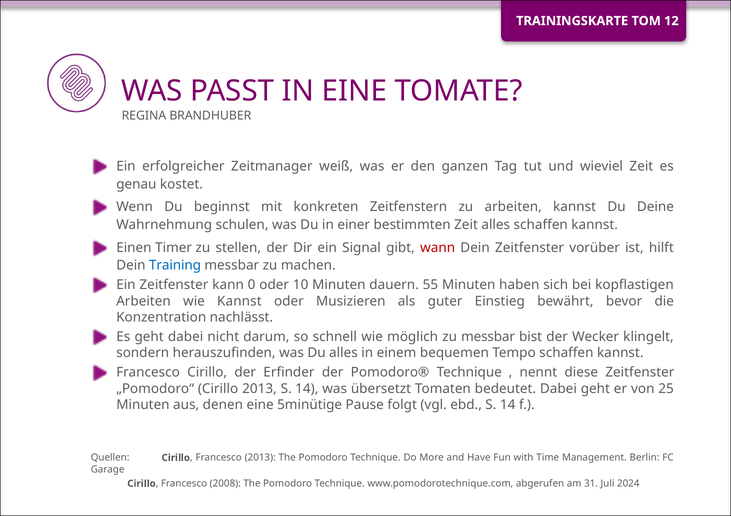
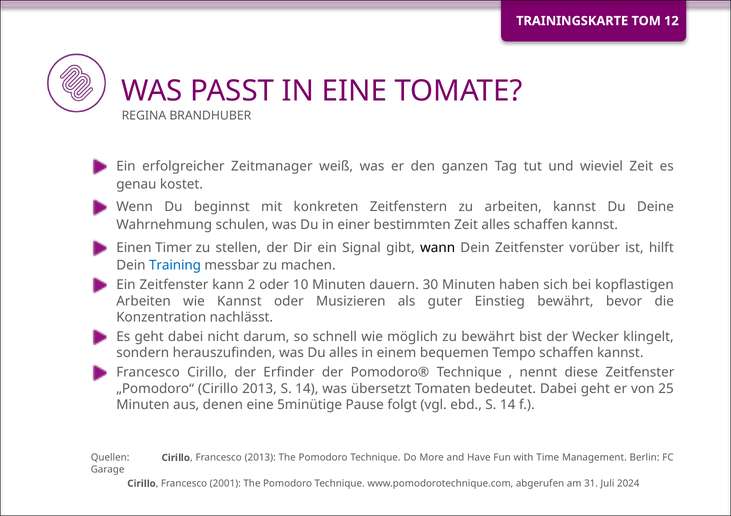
wann colour: red -> black
0: 0 -> 2
55: 55 -> 30
zu messbar: messbar -> bewährt
2008: 2008 -> 2001
